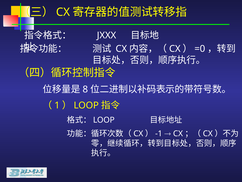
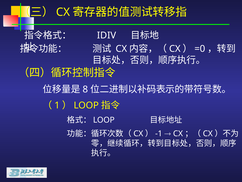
JXXX: JXXX -> IDIV
